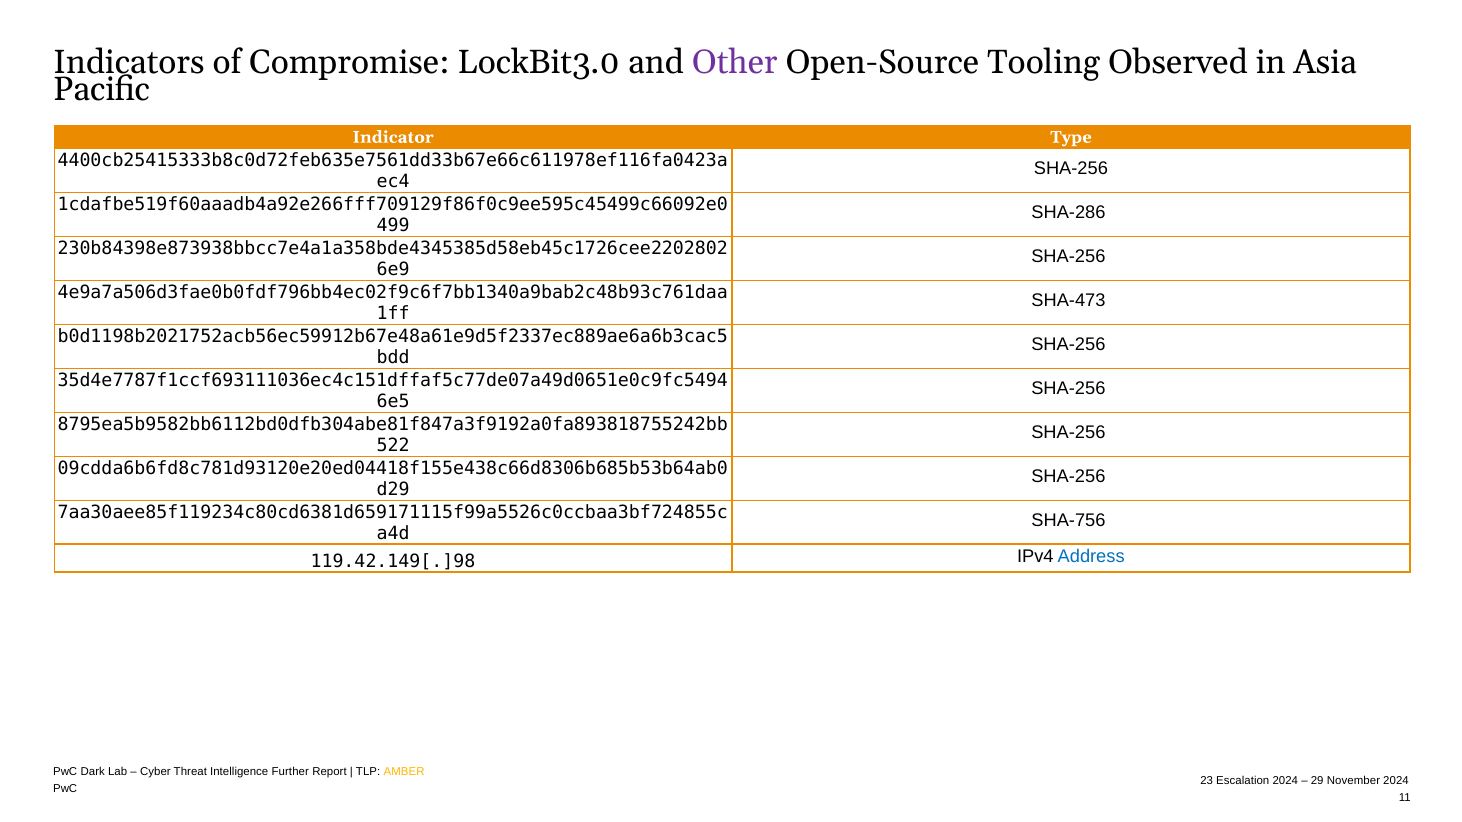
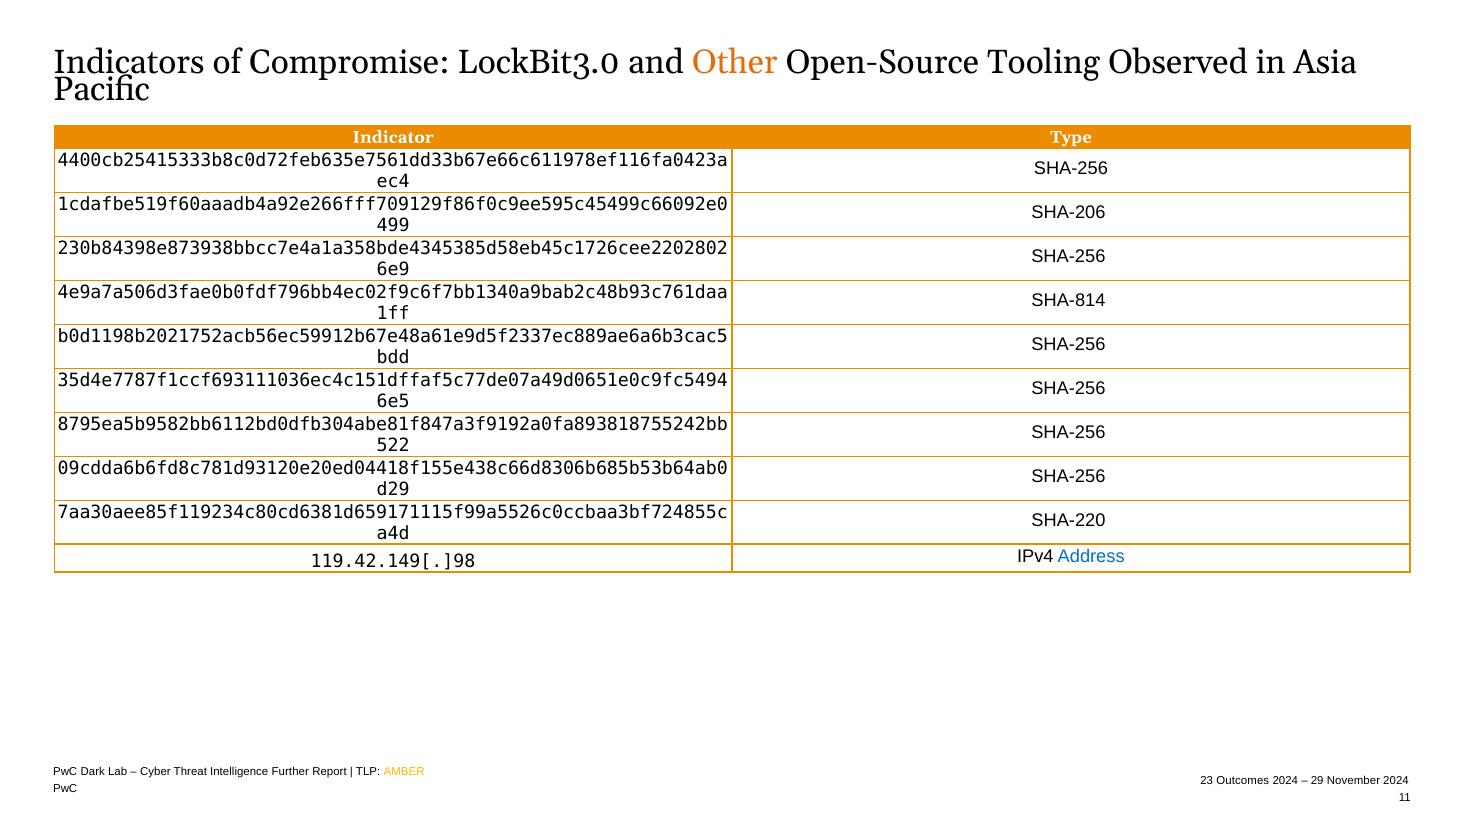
Other colour: purple -> orange
SHA-286: SHA-286 -> SHA-206
SHA-473: SHA-473 -> SHA-814
SHA-756: SHA-756 -> SHA-220
Escalation: Escalation -> Outcomes
